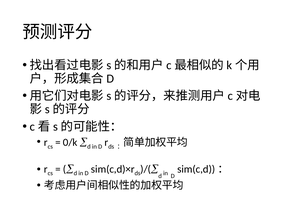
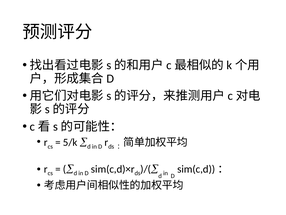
0/k: 0/k -> 5/k
